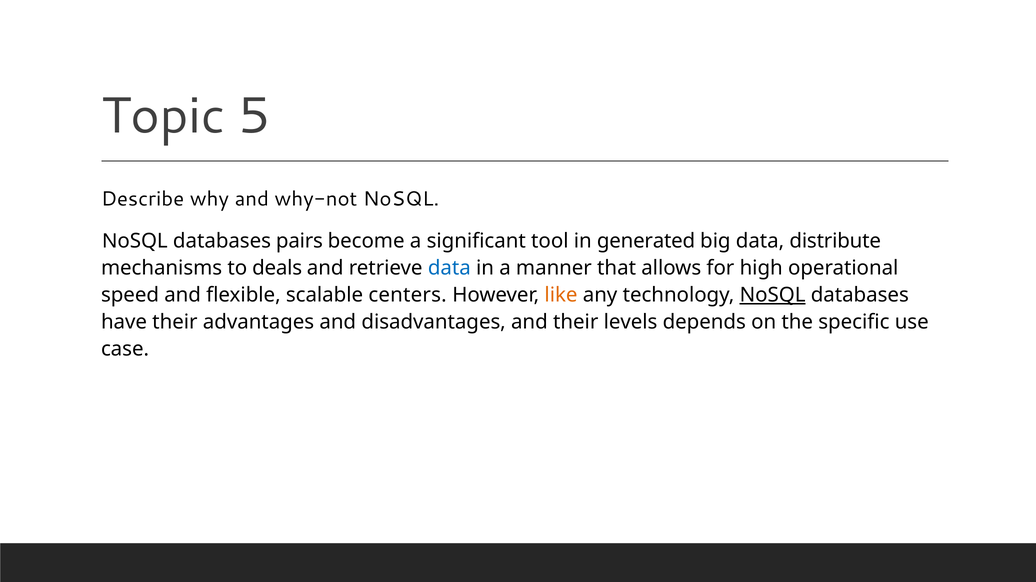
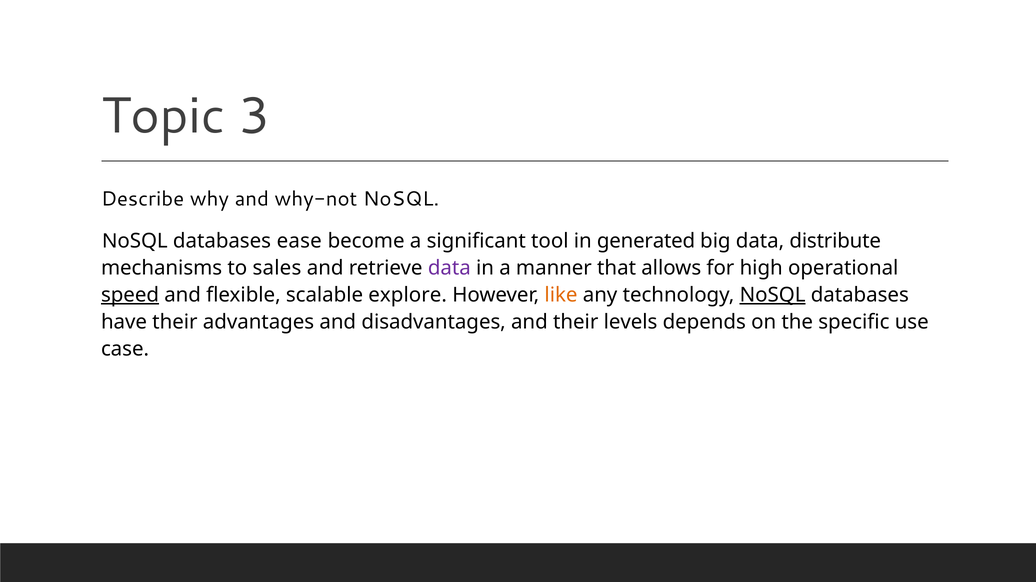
5: 5 -> 3
pairs: pairs -> ease
deals: deals -> sales
data at (449, 268) colour: blue -> purple
speed underline: none -> present
centers: centers -> explore
